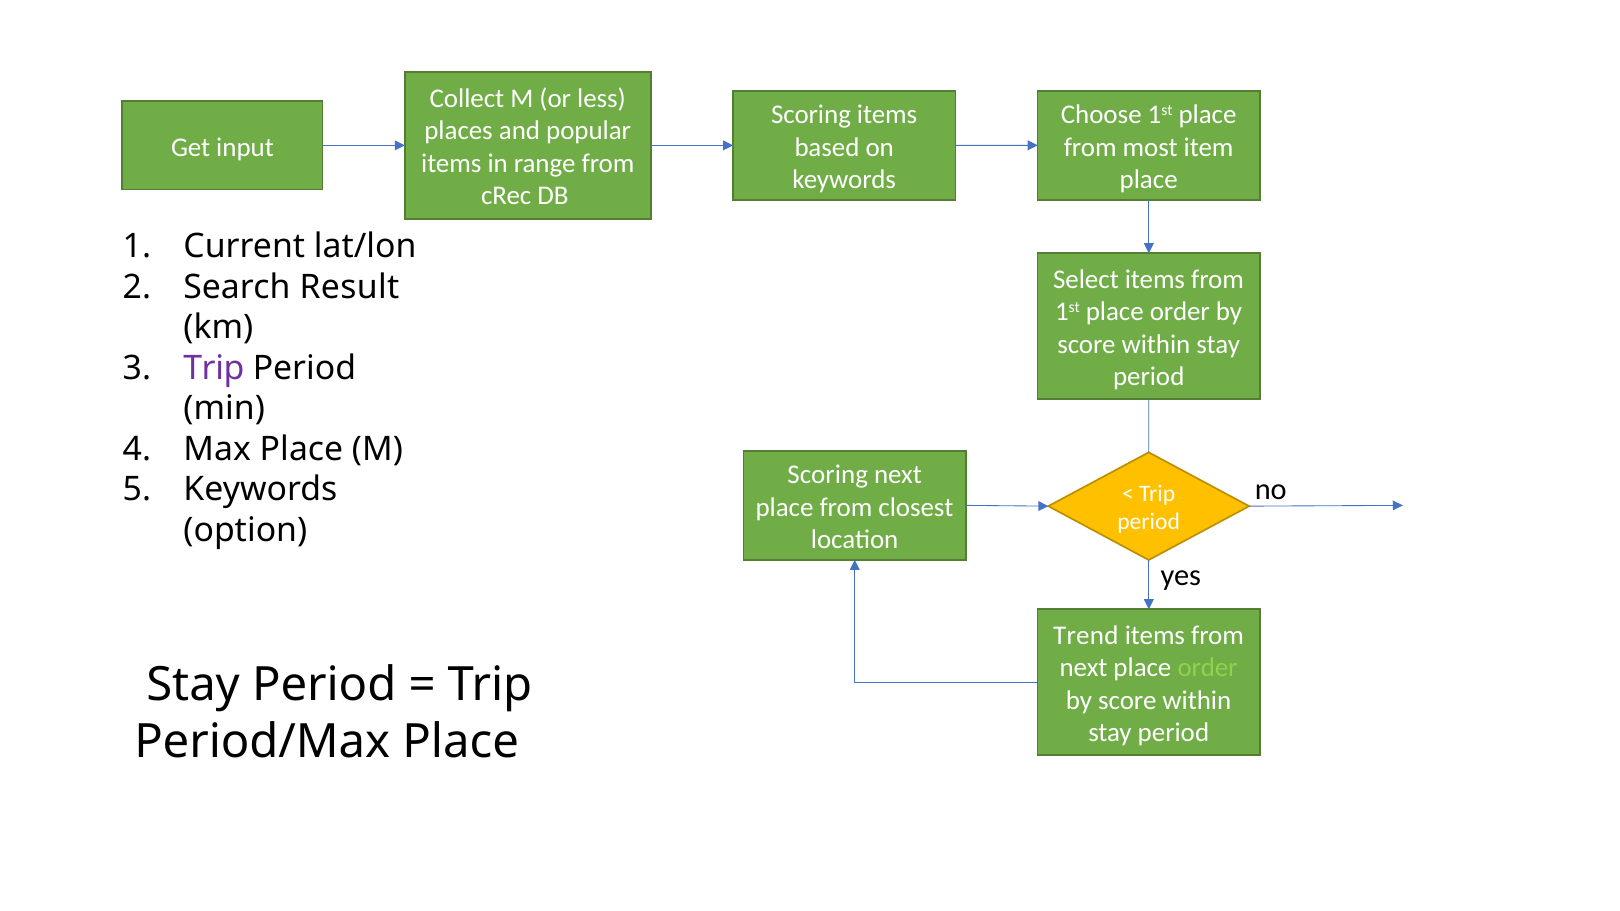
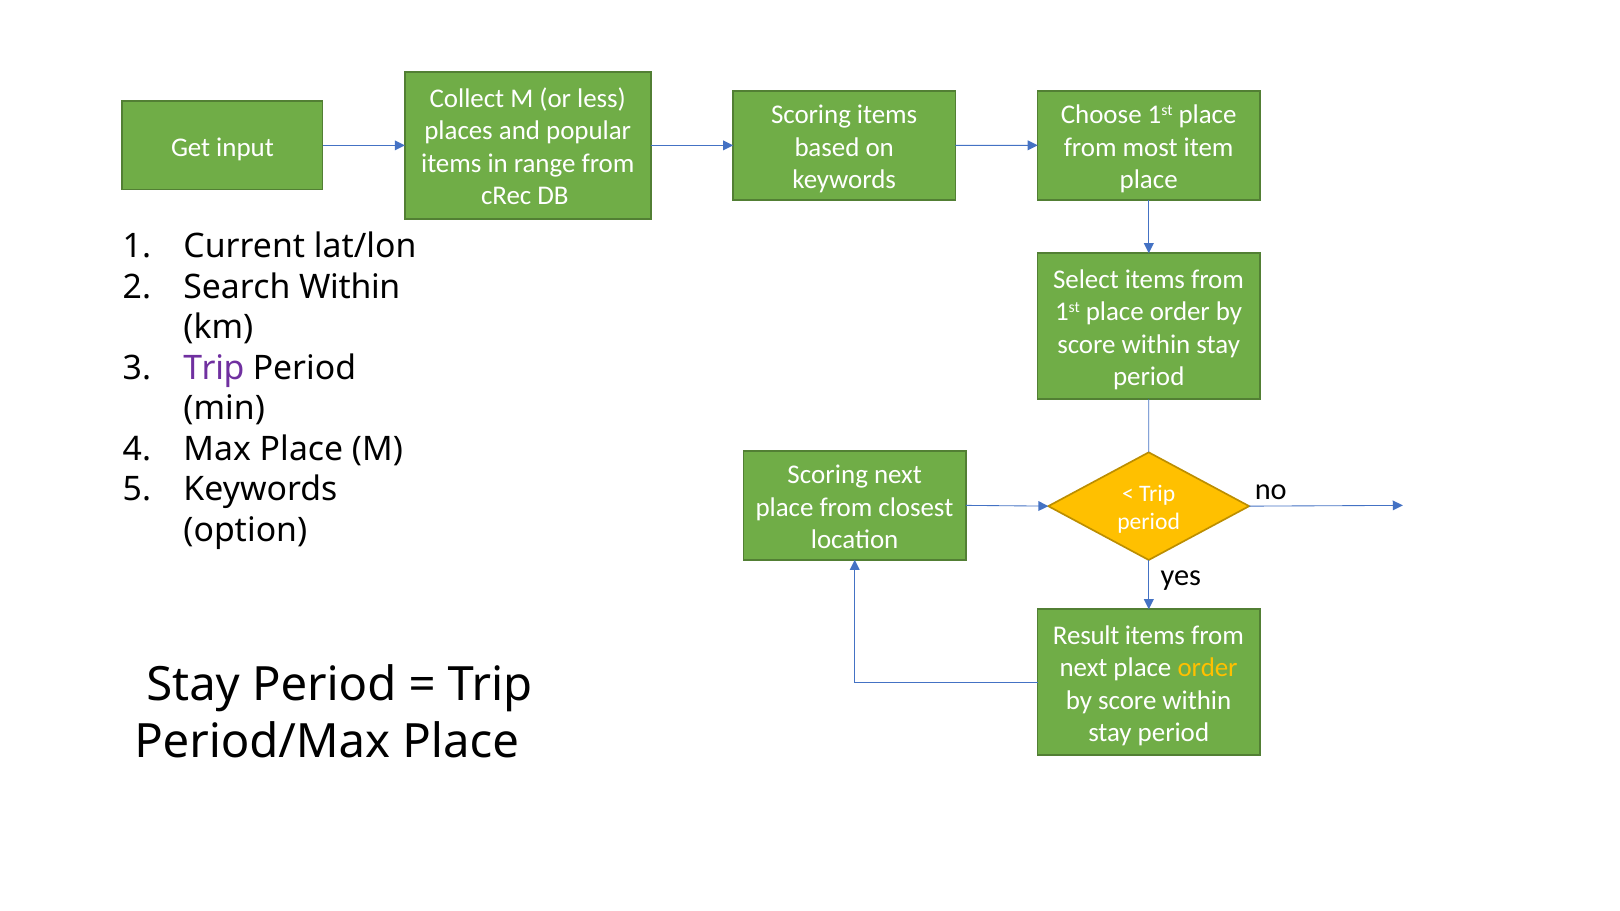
Search Result: Result -> Within
Trend: Trend -> Result
order at (1208, 668) colour: light green -> yellow
